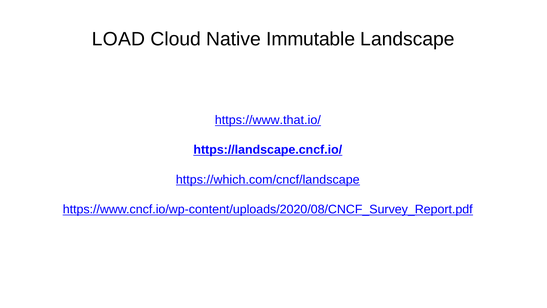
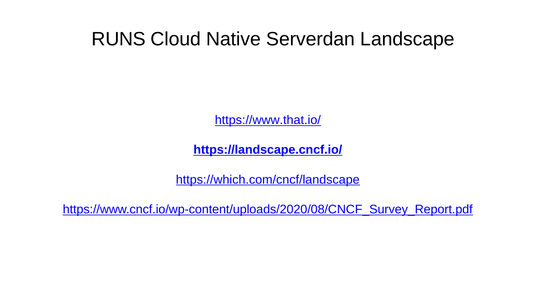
LOAD: LOAD -> RUNS
Immutable: Immutable -> Serverdan
